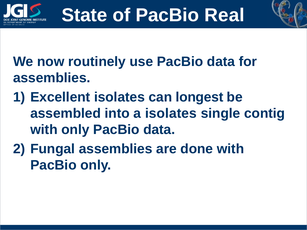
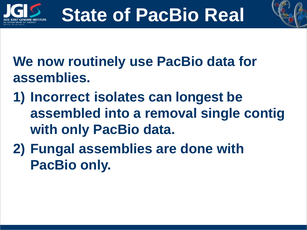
Excellent: Excellent -> Incorrect
a isolates: isolates -> removal
